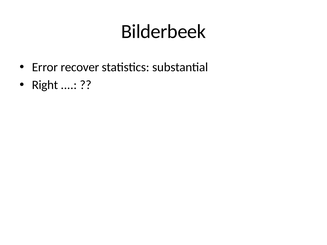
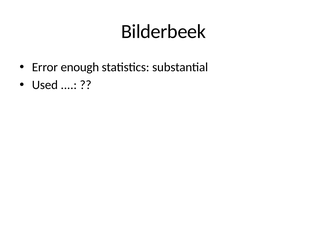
recover: recover -> enough
Right: Right -> Used
